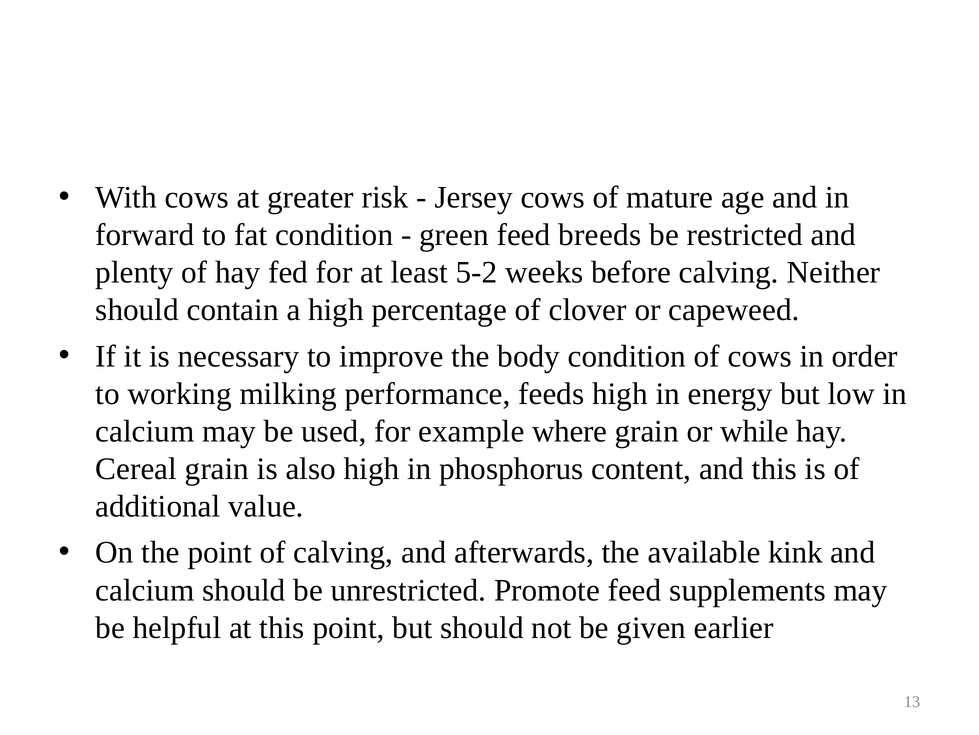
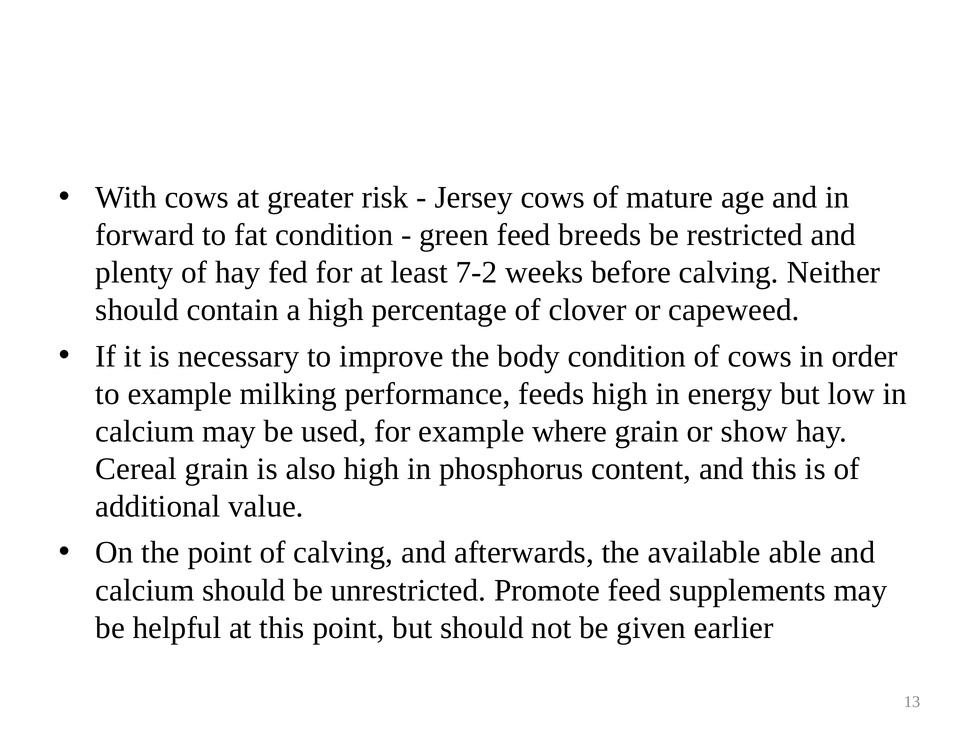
5-2: 5-2 -> 7-2
to working: working -> example
while: while -> show
kink: kink -> able
